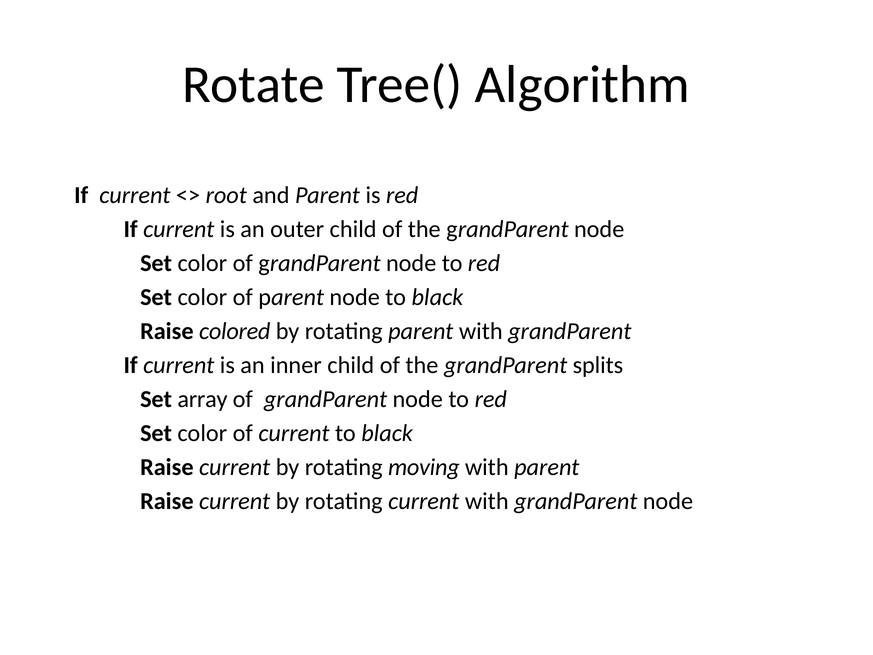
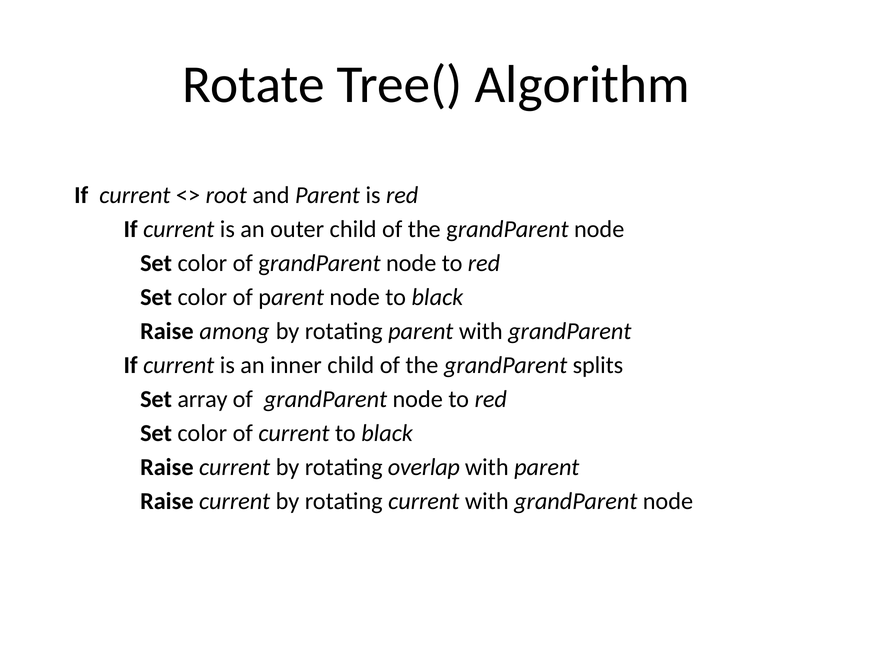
colored: colored -> among
moving: moving -> overlap
